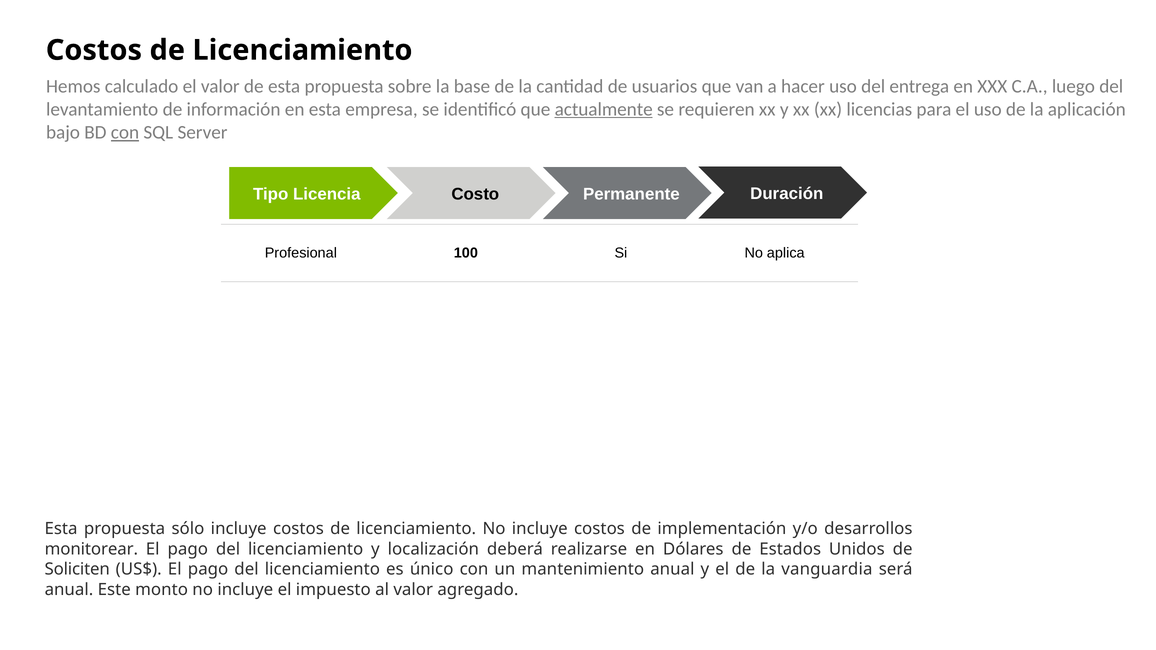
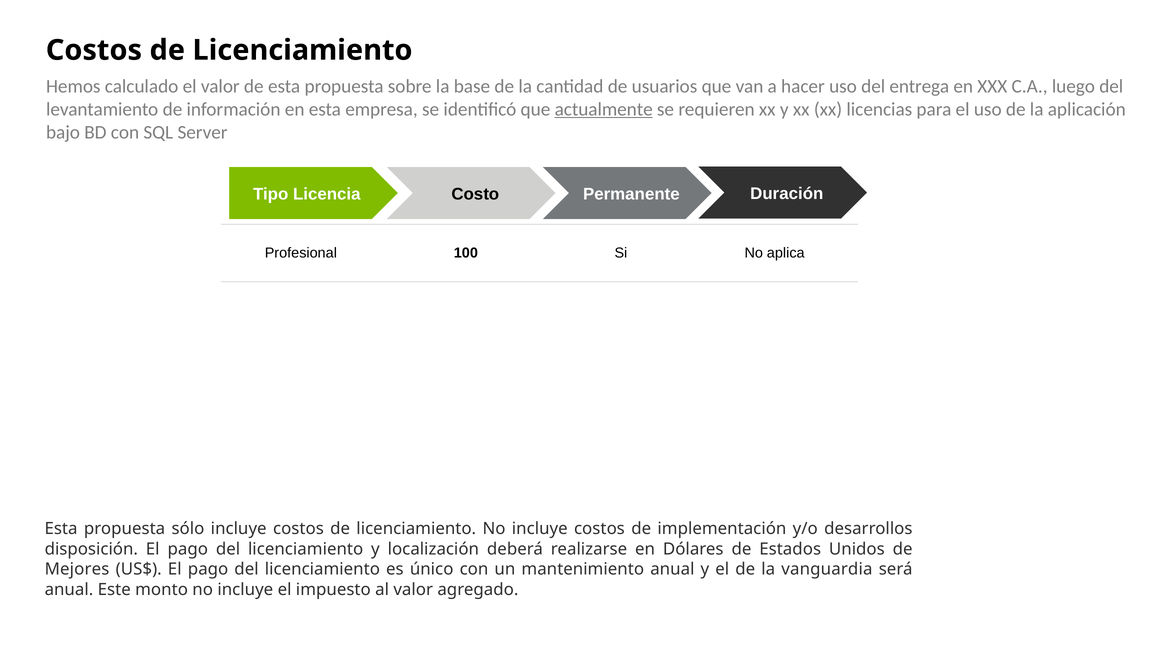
con at (125, 132) underline: present -> none
monitorear: monitorear -> disposición
Soliciten: Soliciten -> Mejores
